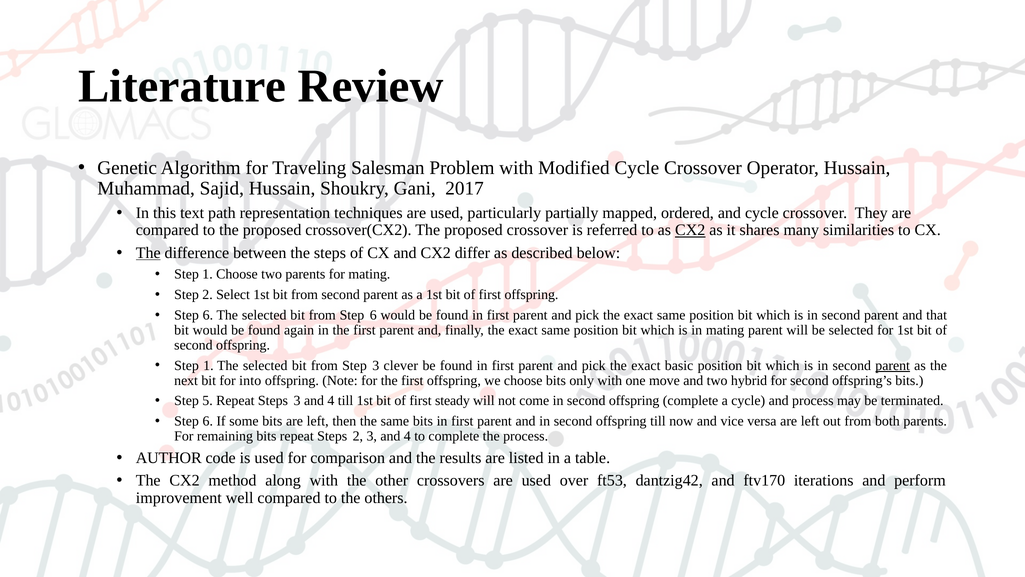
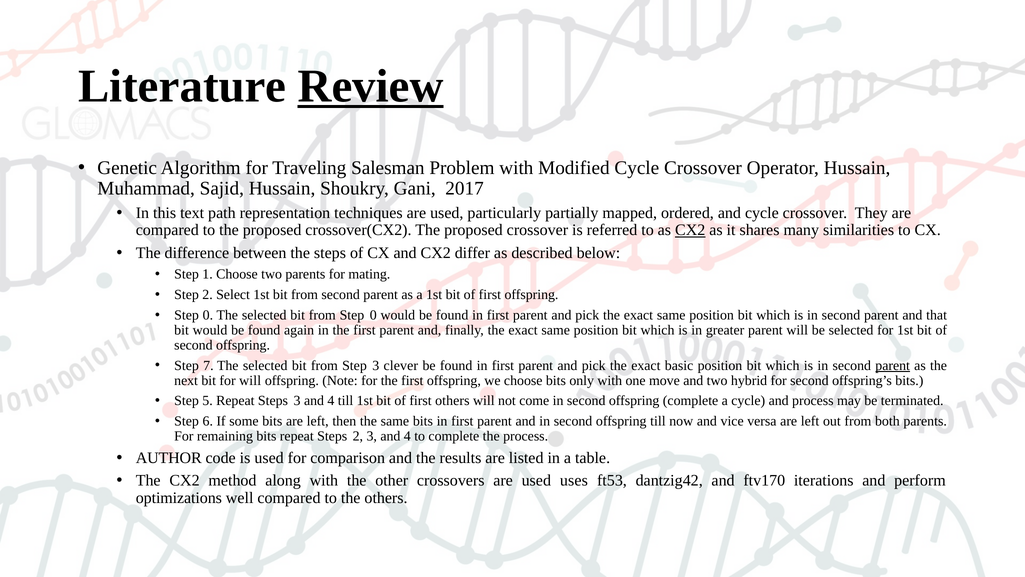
Review underline: none -> present
The at (148, 253) underline: present -> none
6 at (208, 315): 6 -> 0
from Step 6: 6 -> 0
in mating: mating -> greater
1 at (208, 365): 1 -> 7
for into: into -> will
first steady: steady -> others
over: over -> uses
improvement: improvement -> optimizations
